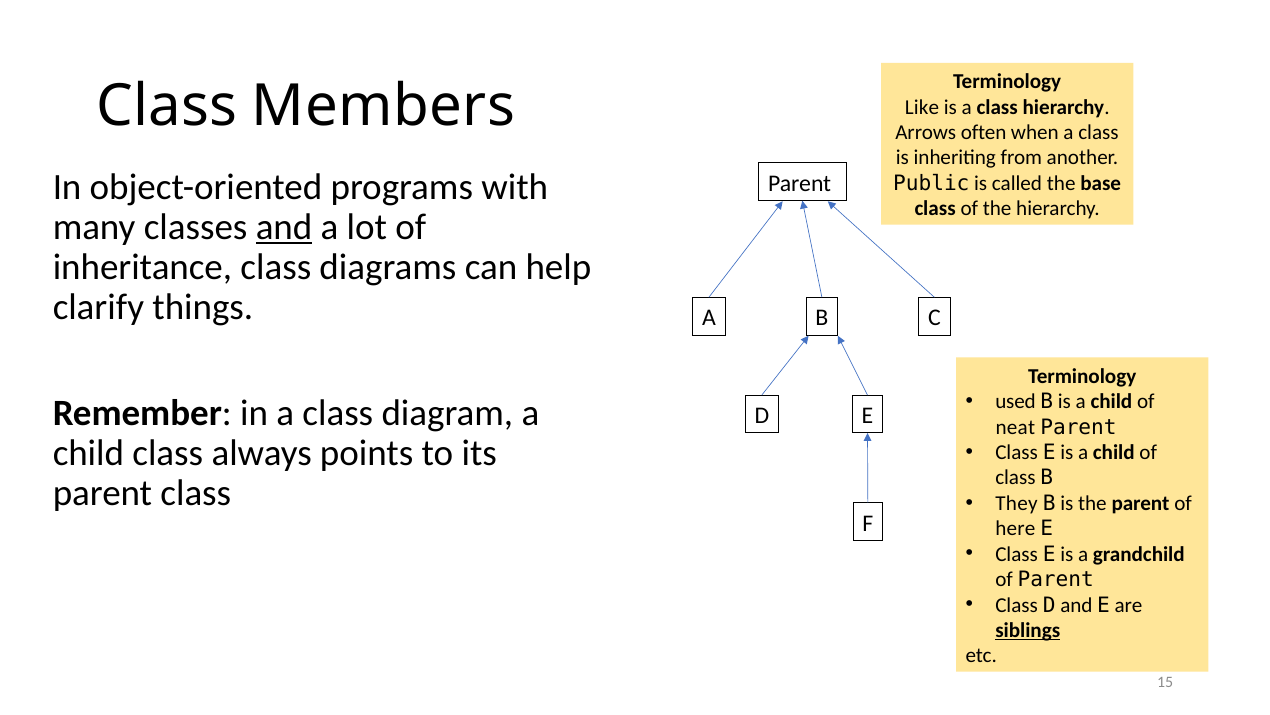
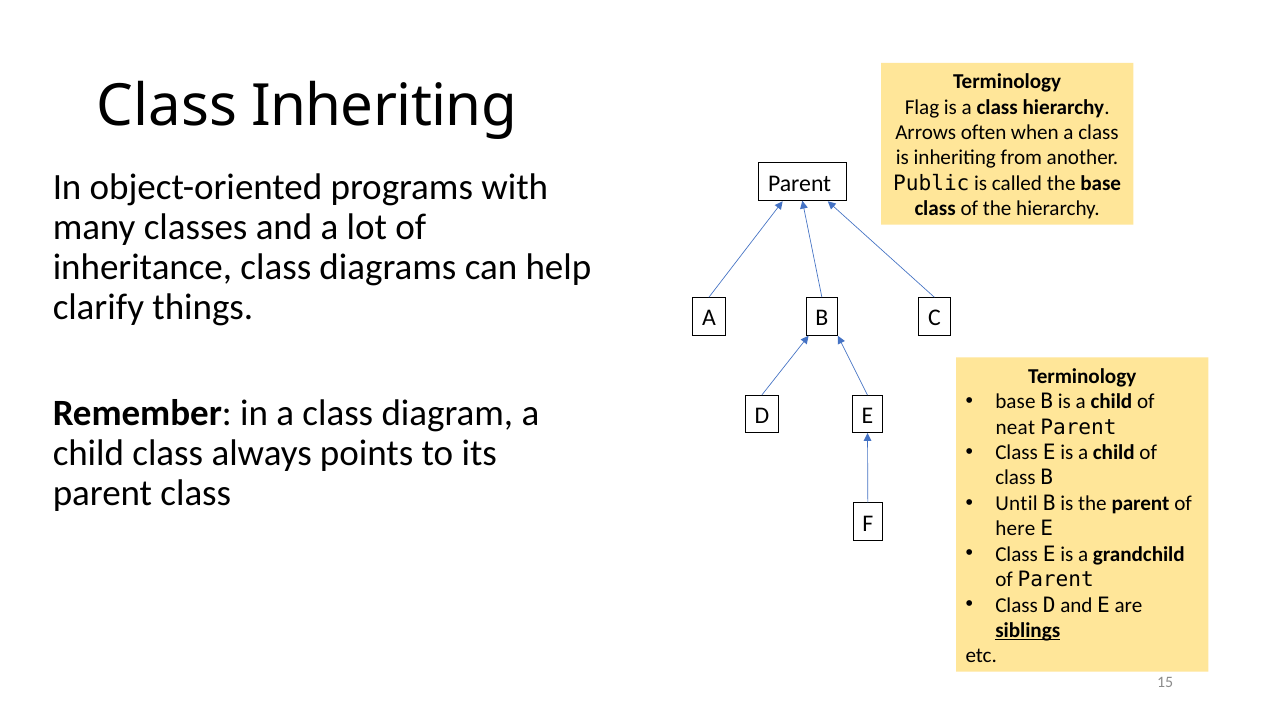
Class Members: Members -> Inheriting
Like: Like -> Flag
and at (284, 227) underline: present -> none
used at (1016, 401): used -> base
They: They -> Until
